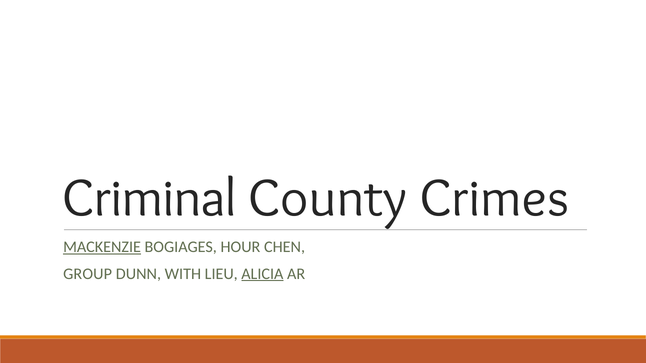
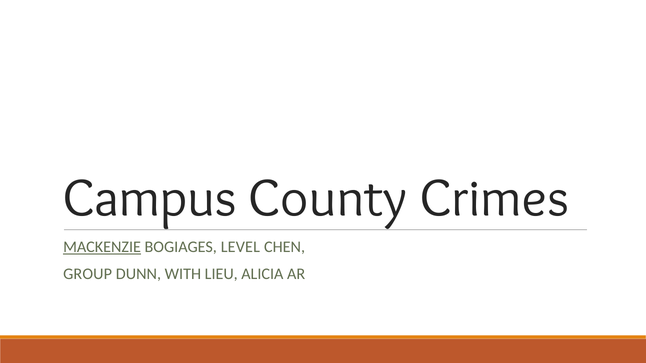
Criminal: Criminal -> Campus
HOUR: HOUR -> LEVEL
ALICIA underline: present -> none
